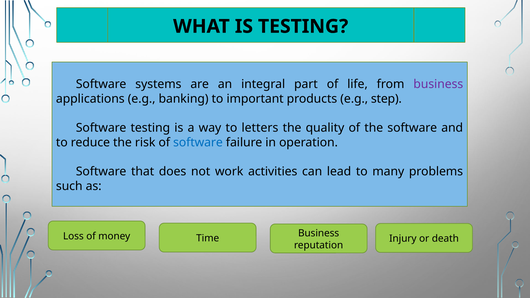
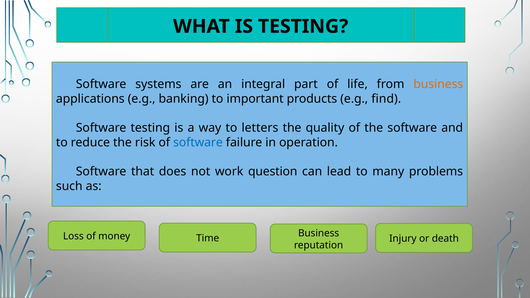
business at (438, 84) colour: purple -> orange
step: step -> find
activities: activities -> question
